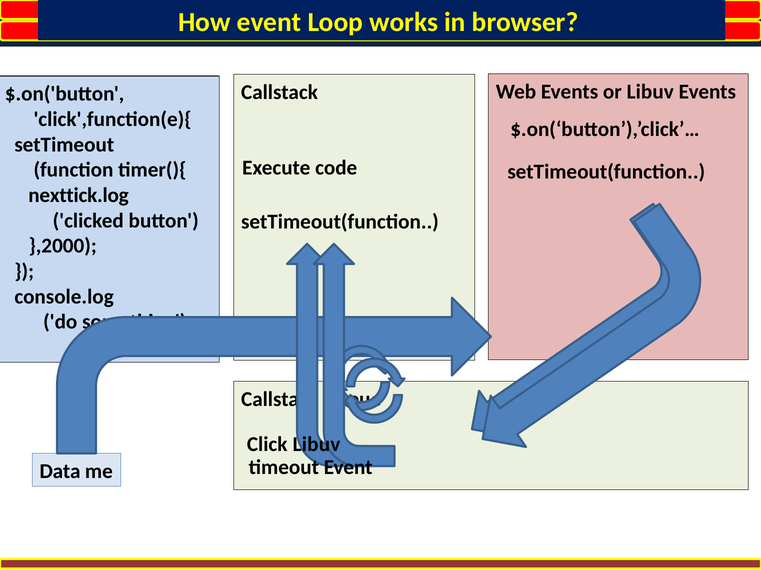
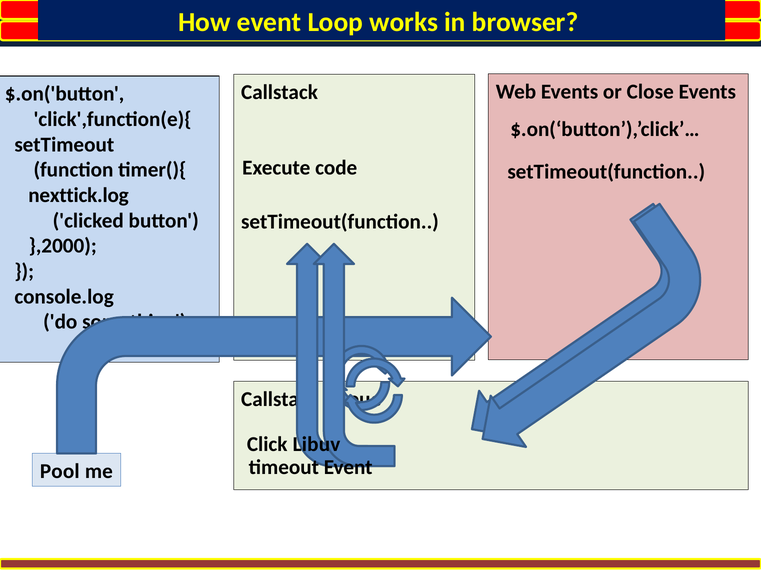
or Libuv: Libuv -> Close
Data: Data -> Pool
